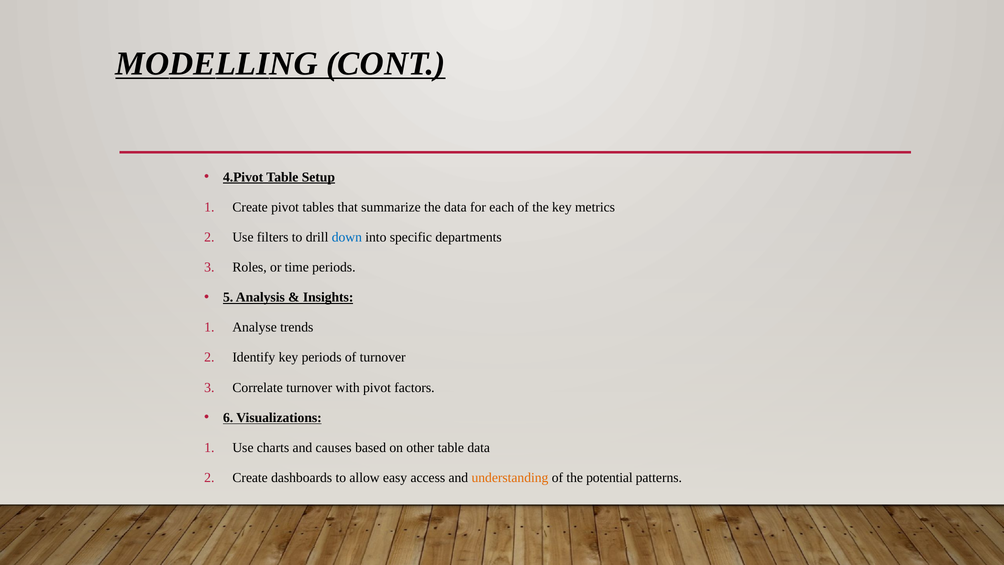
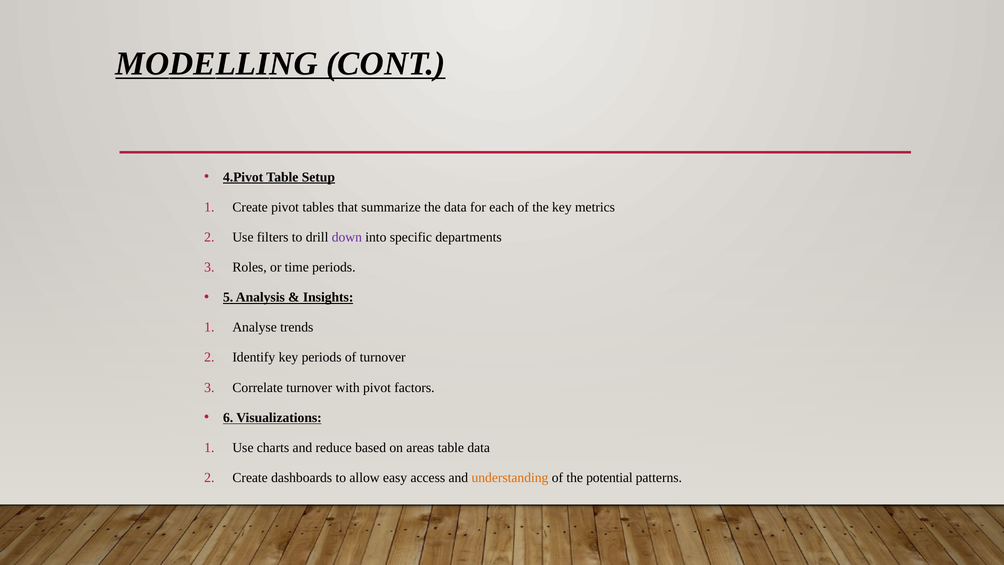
down colour: blue -> purple
causes: causes -> reduce
other: other -> areas
